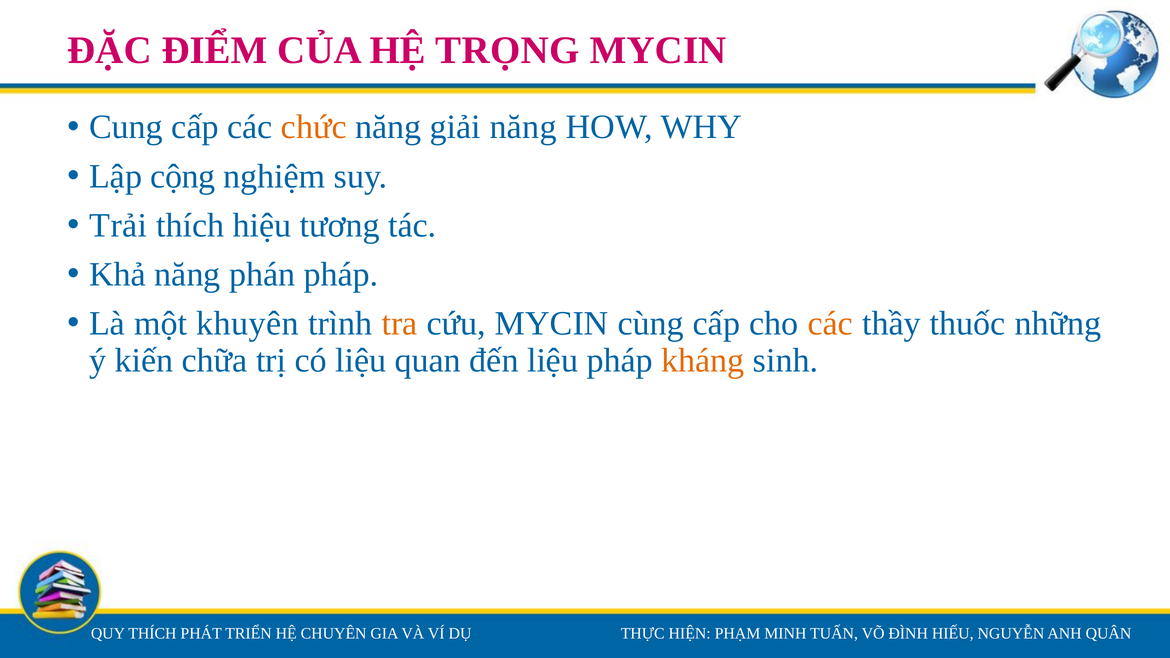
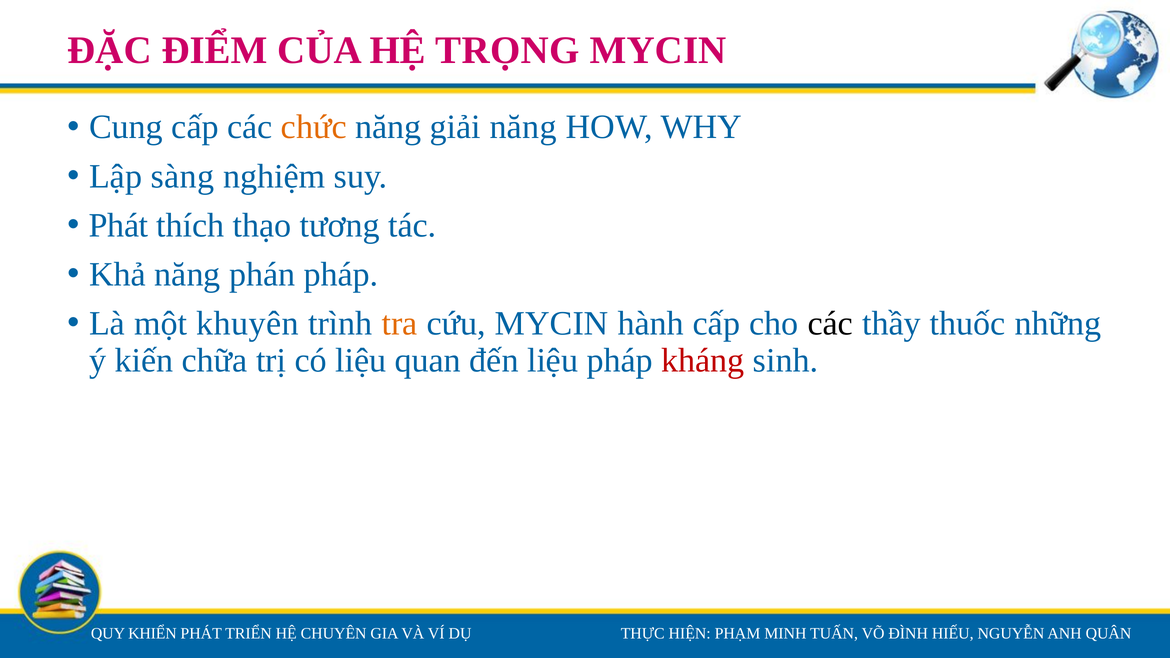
cộng: cộng -> sàng
Trải at (118, 225): Trải -> Phát
hiệu: hiệu -> thạo
cùng: cùng -> hành
các at (830, 323) colour: orange -> black
kháng colour: orange -> red
THÍCH at (152, 634): THÍCH -> KHIỂN
